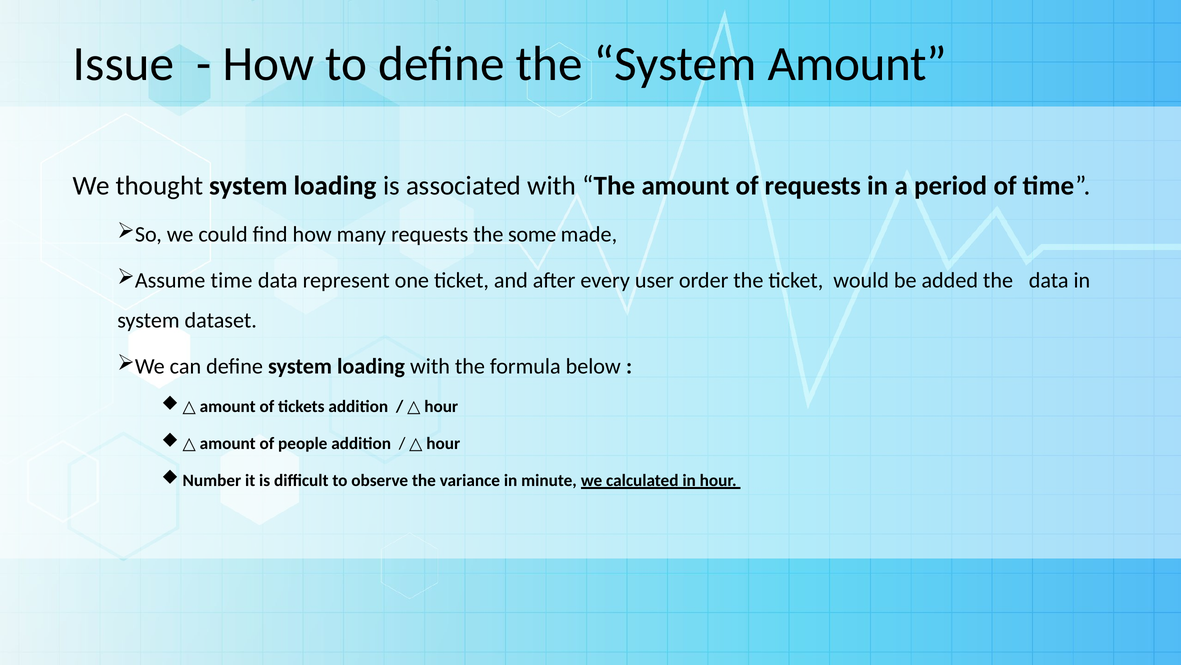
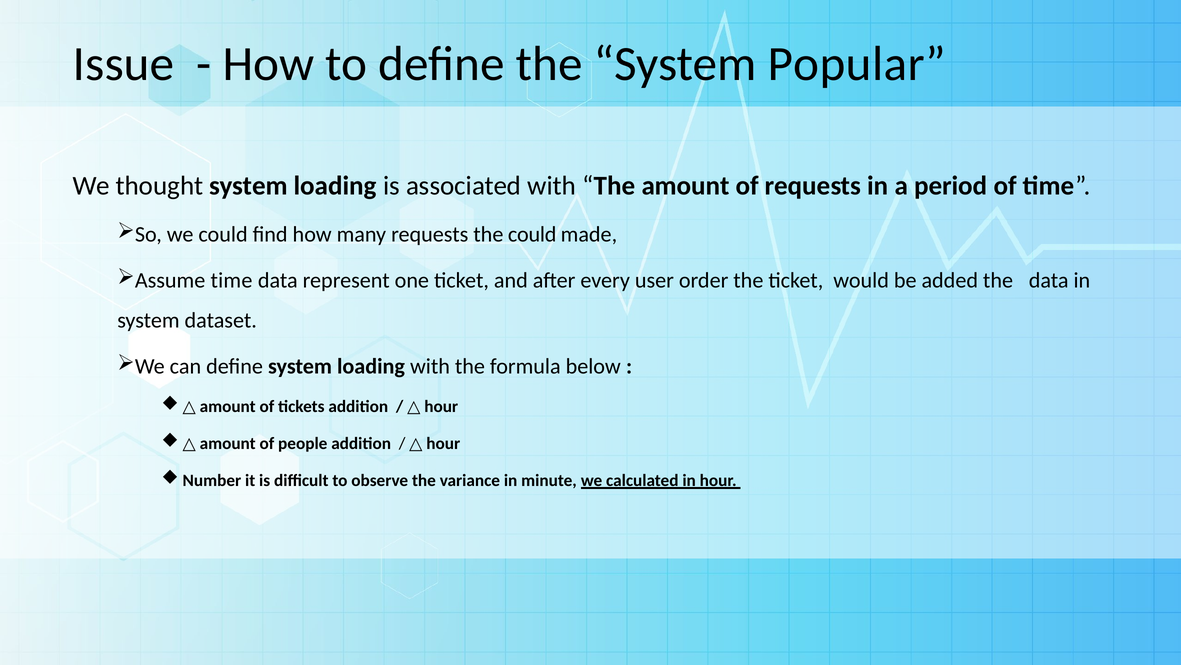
System Amount: Amount -> Popular
the some: some -> could
